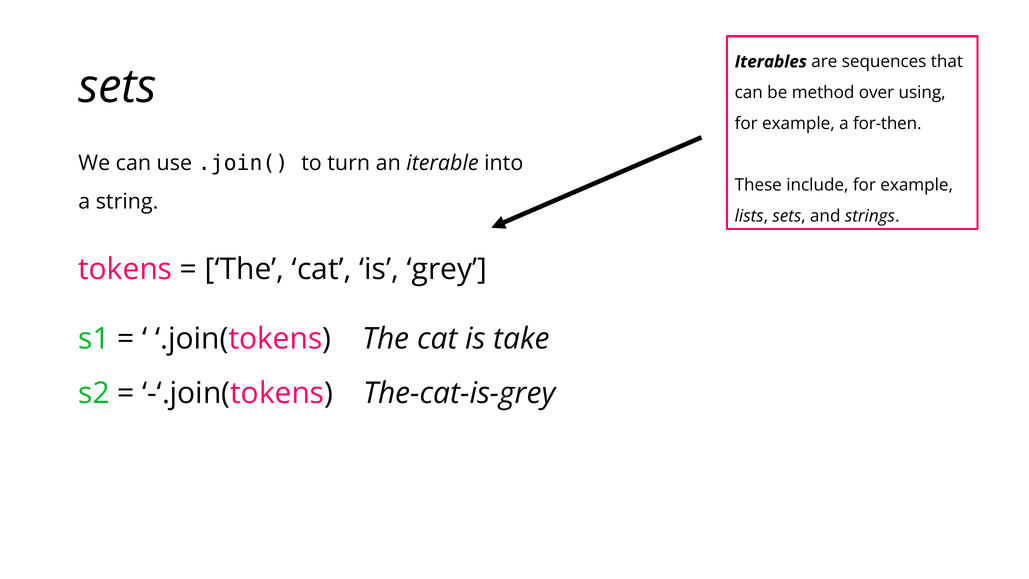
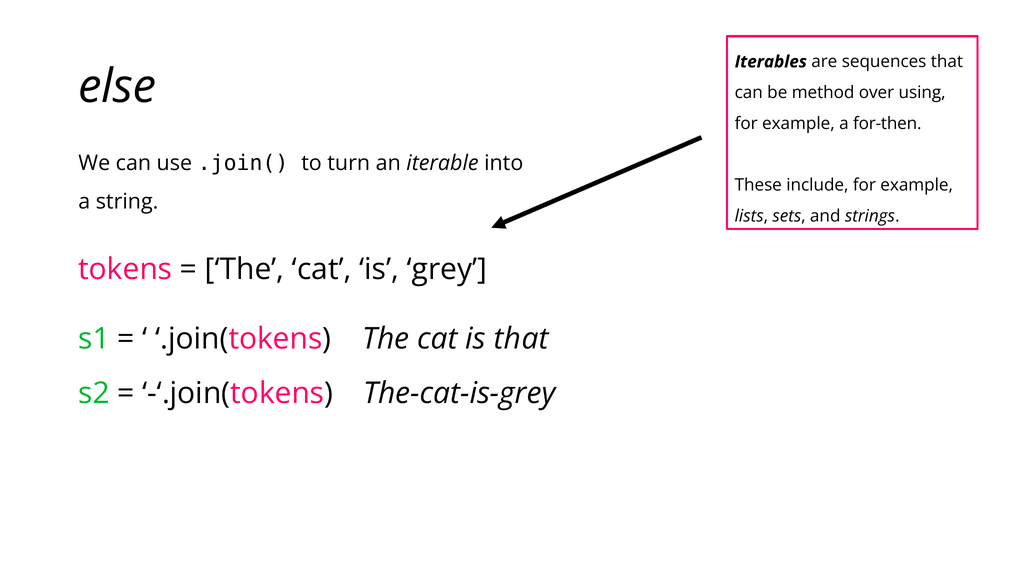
sets at (117, 86): sets -> else
is take: take -> that
